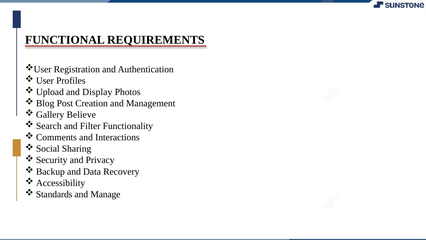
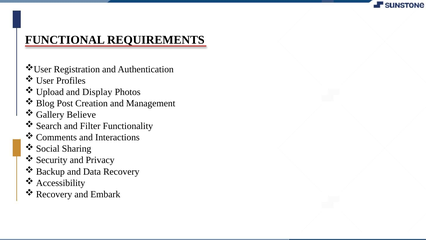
Standards at (54, 194): Standards -> Recovery
Manage: Manage -> Embark
